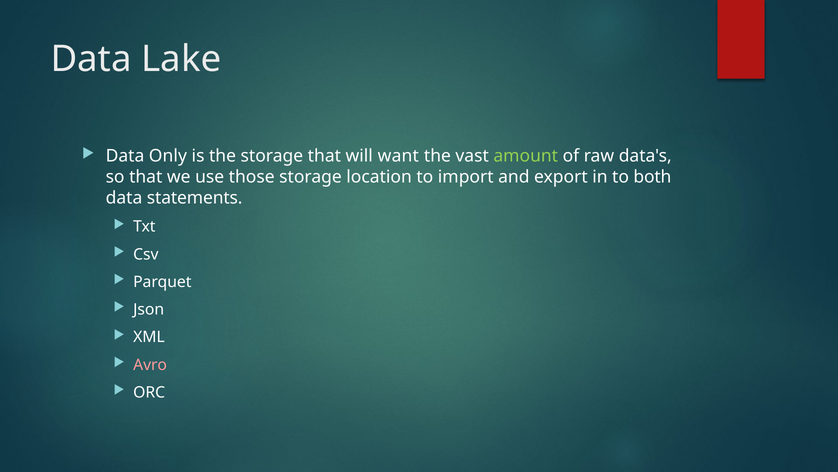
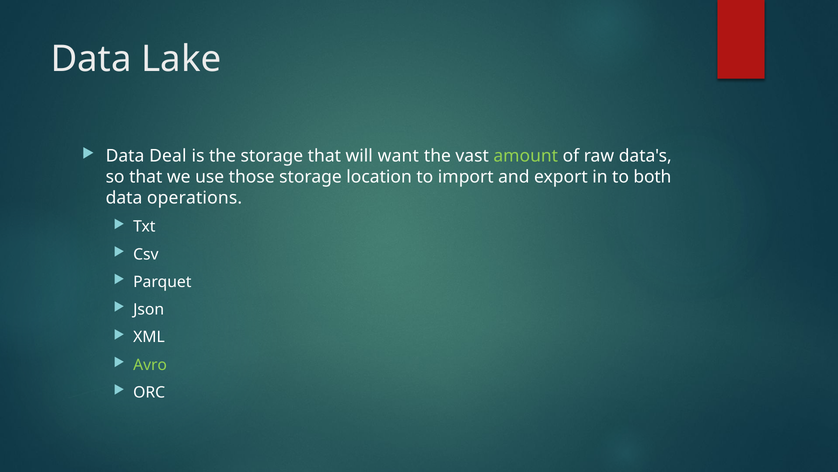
Only: Only -> Deal
statements: statements -> operations
Avro colour: pink -> light green
